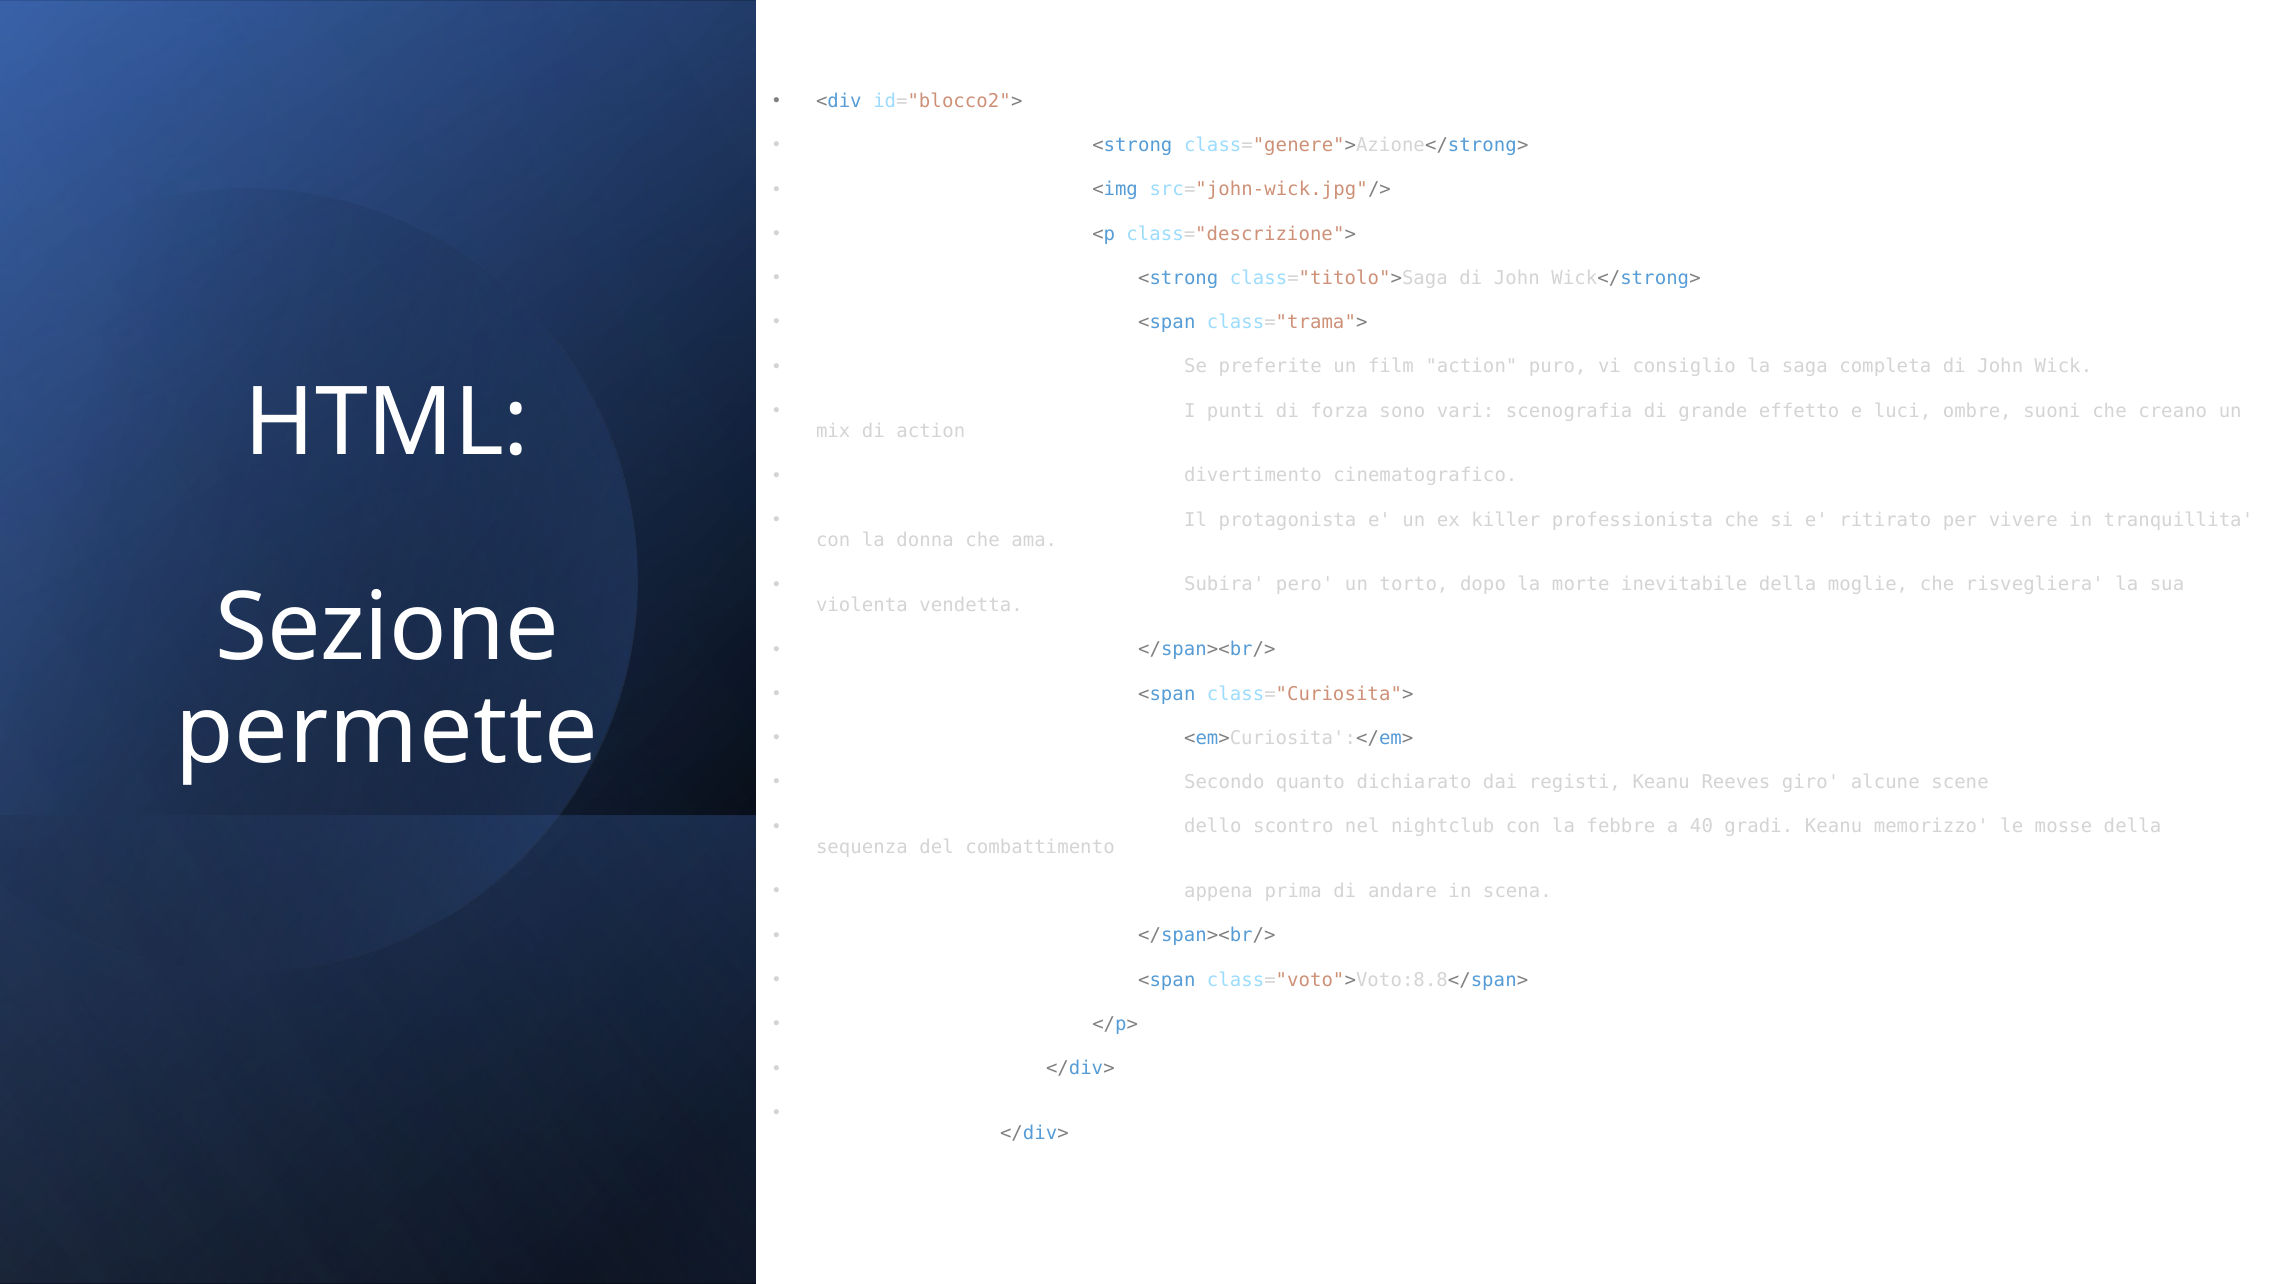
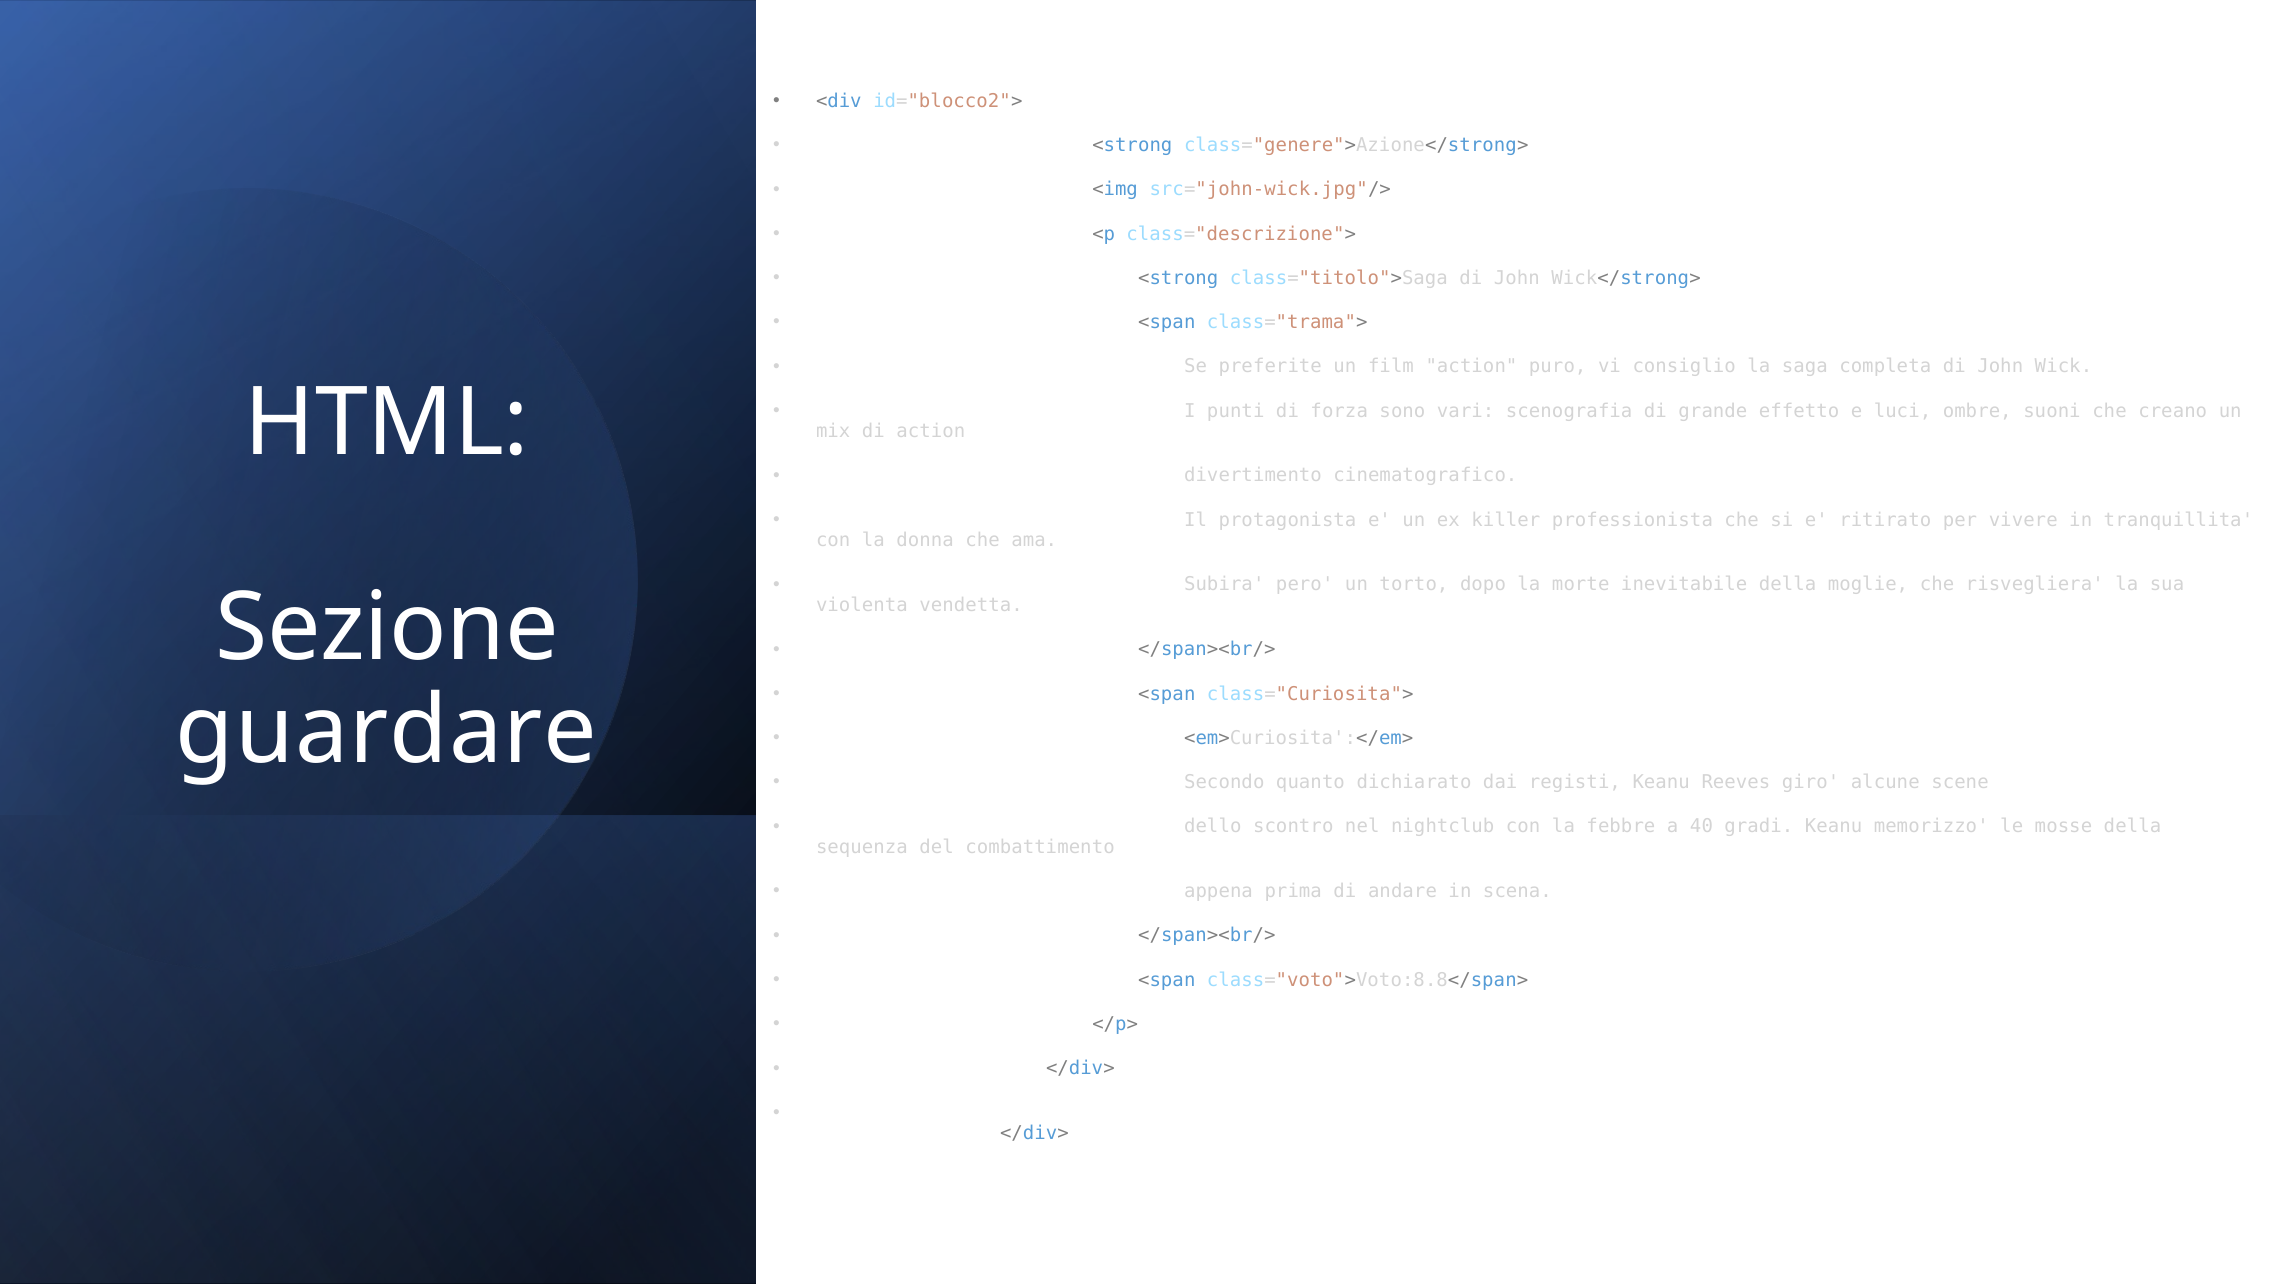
permette: permette -> guardare
